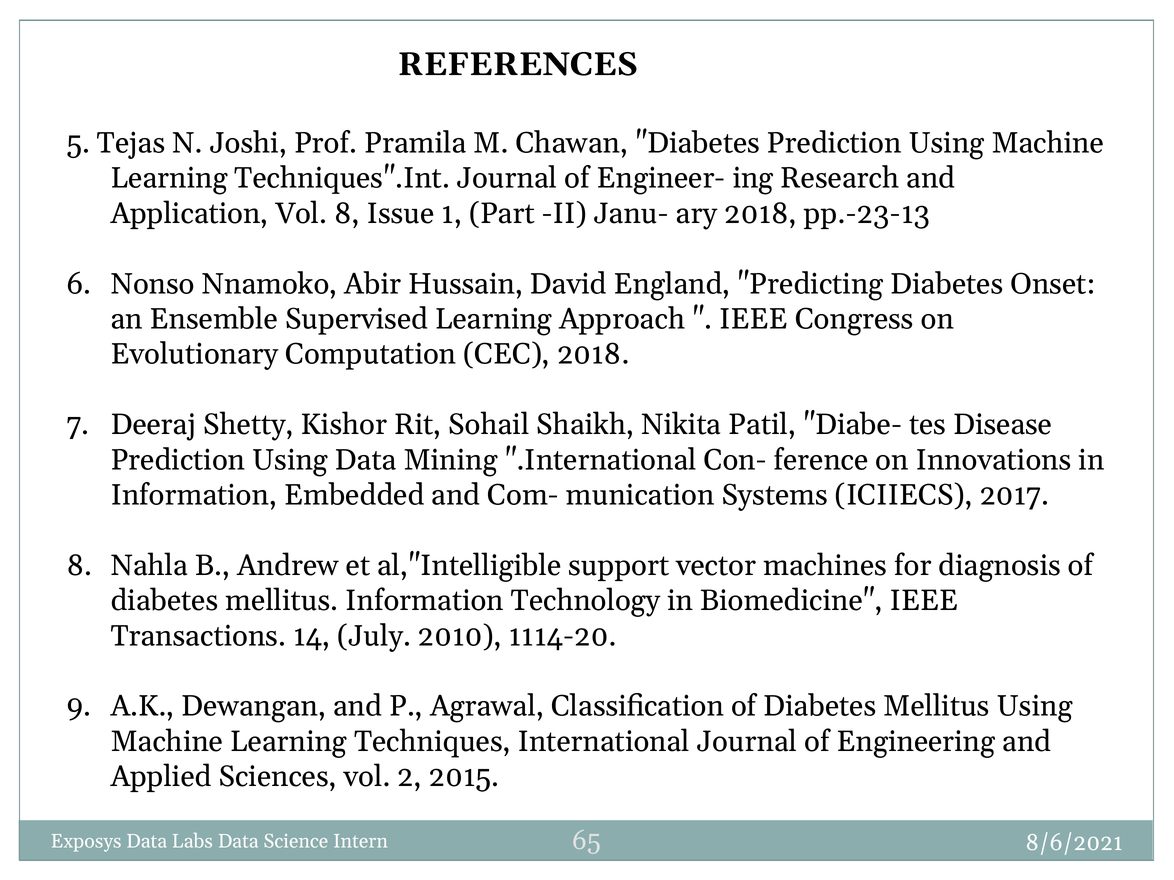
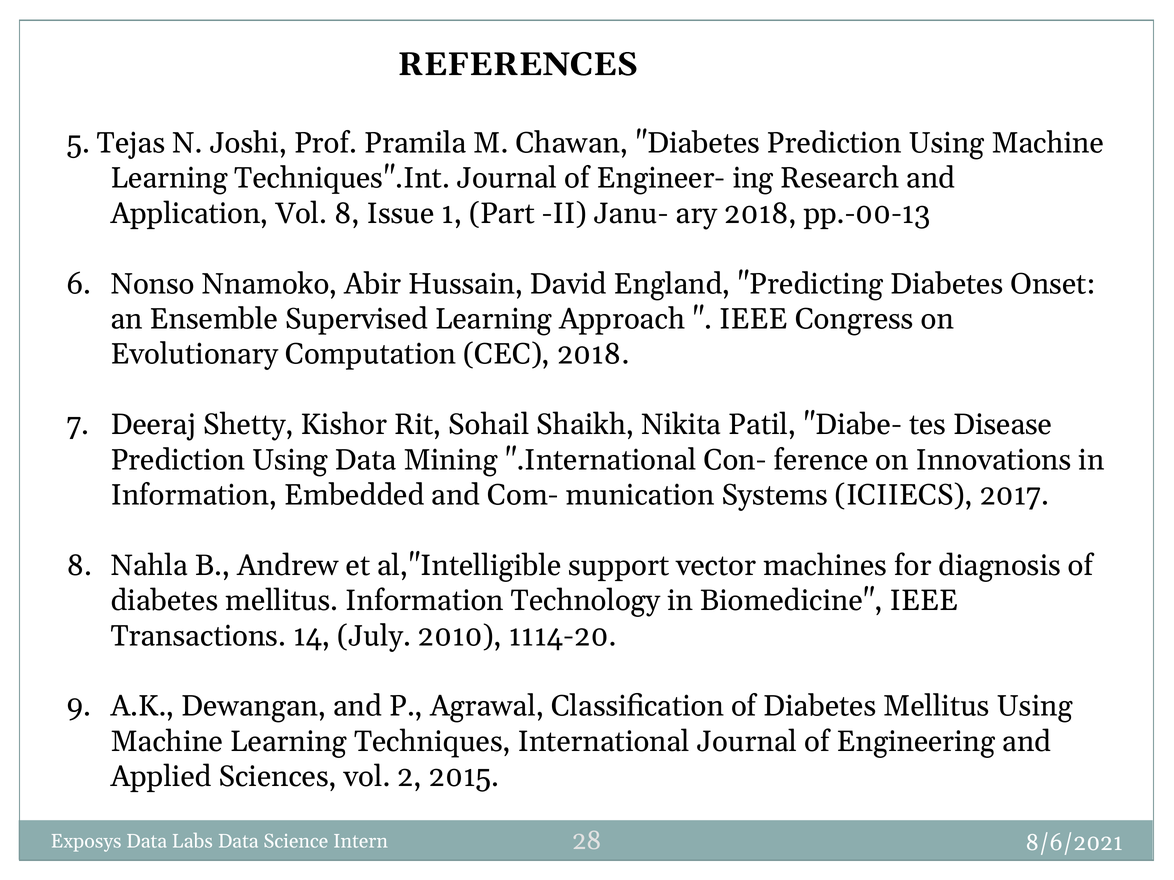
pp.-23-13: pp.-23-13 -> pp.-00-13
65: 65 -> 28
